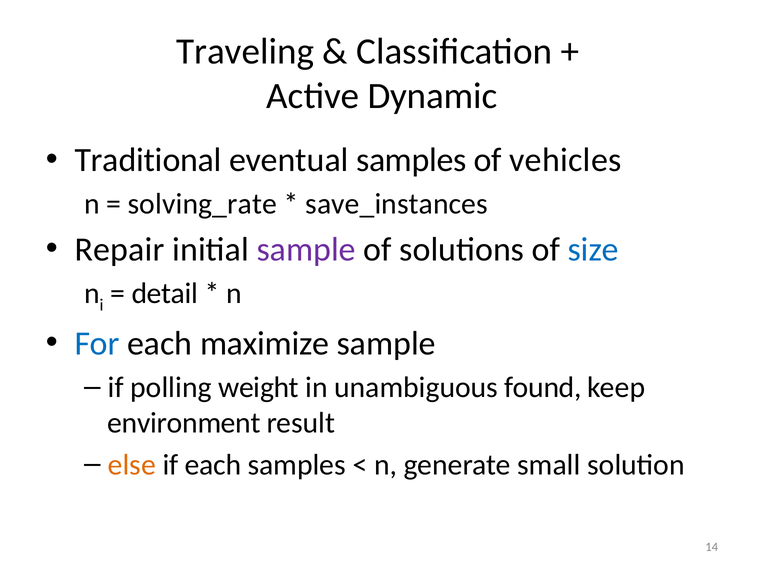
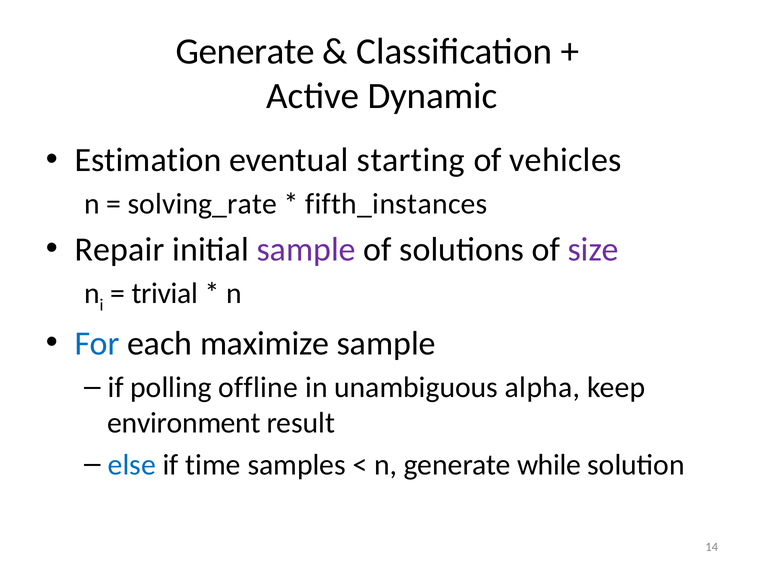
Traveling at (245, 52): Traveling -> Generate
Traditional: Traditional -> Estimation
eventual samples: samples -> starting
save_instances: save_instances -> fifth_instances
size colour: blue -> purple
detail: detail -> trivial
weight: weight -> offline
found: found -> alpha
else colour: orange -> blue
if each: each -> time
small: small -> while
